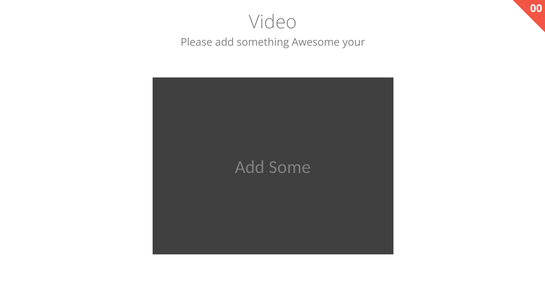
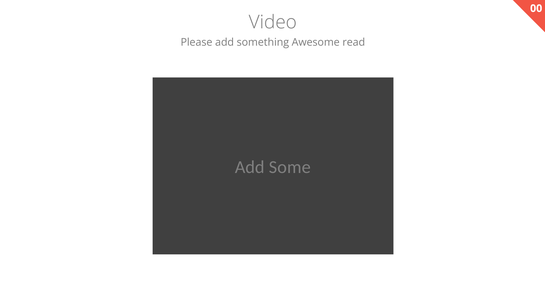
your: your -> read
